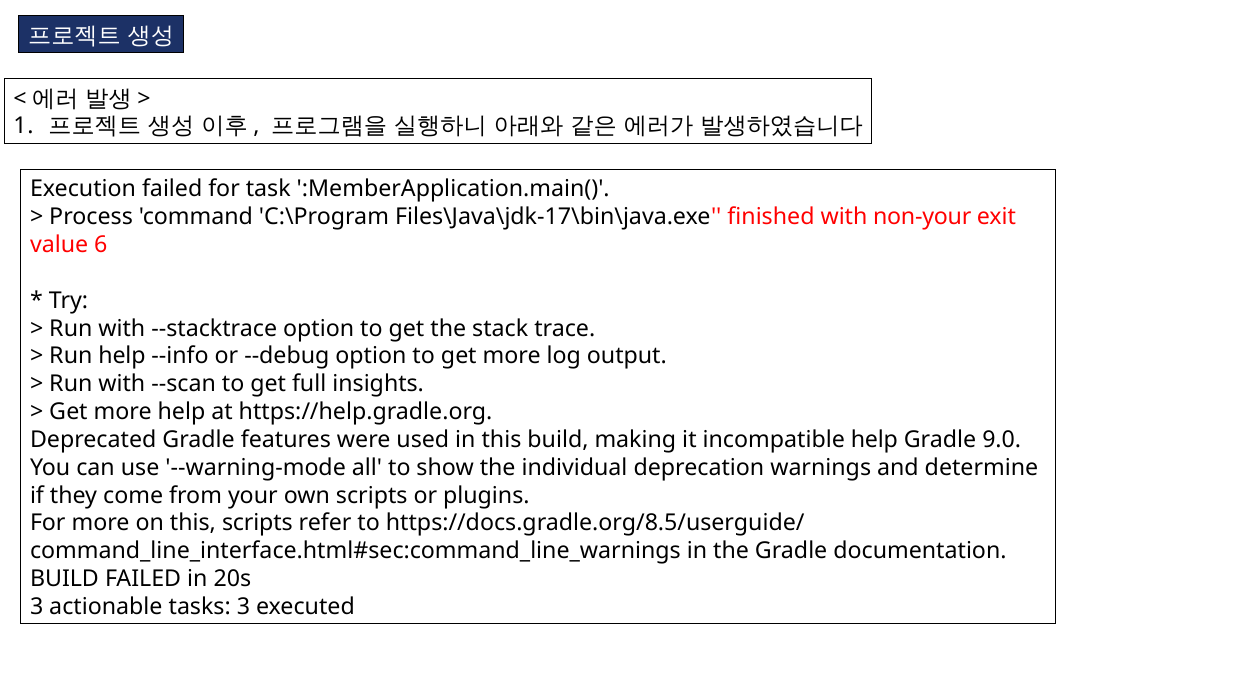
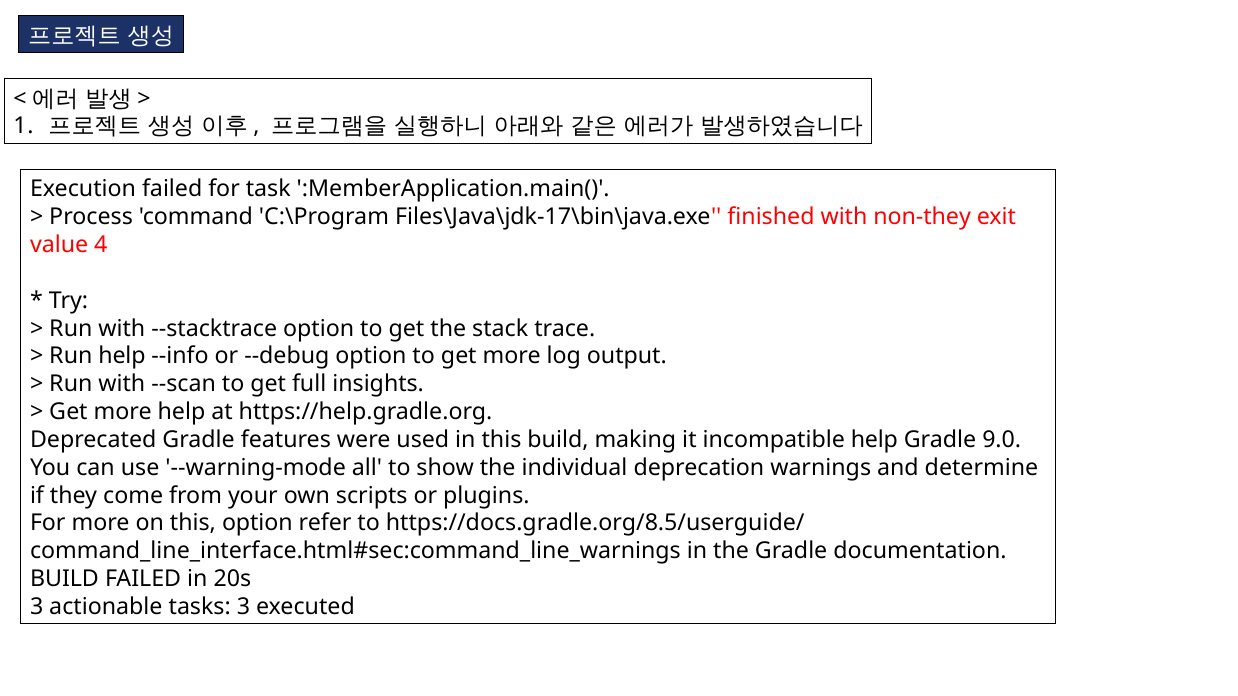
non-your: non-your -> non-they
6: 6 -> 4
this scripts: scripts -> option
